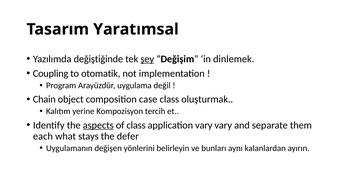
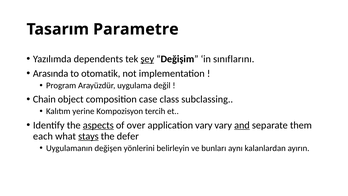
Yaratımsal: Yaratımsal -> Parametre
değiştiğinde: değiştiğinde -> dependents
dinlemek: dinlemek -> sınıflarını
Coupling: Coupling -> Arasında
oluşturmak: oluşturmak -> subclassing
of class: class -> over
and underline: none -> present
stays underline: none -> present
